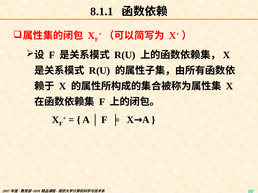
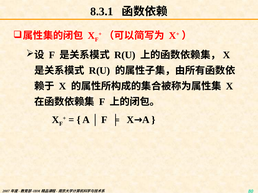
8.1.1: 8.1.1 -> 8.3.1
